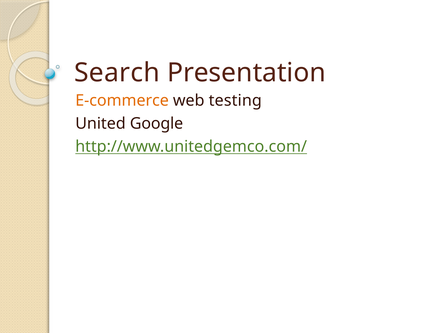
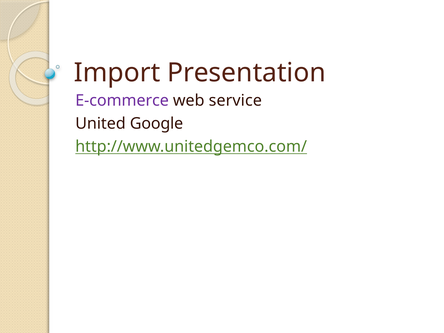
Search: Search -> Import
E-commerce colour: orange -> purple
testing: testing -> service
